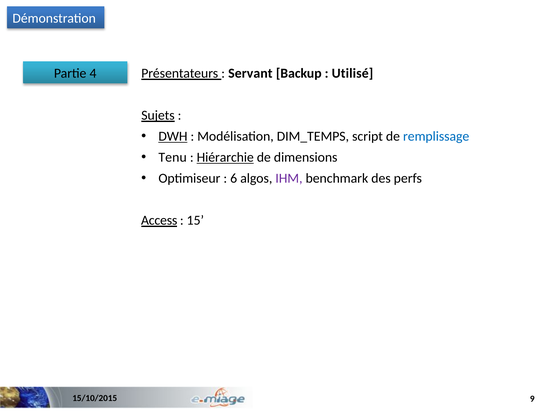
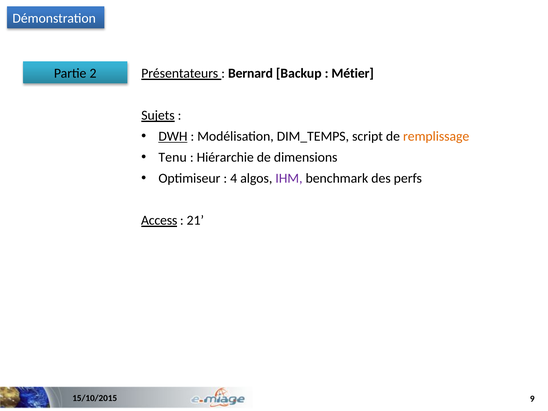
4: 4 -> 2
Servant: Servant -> Bernard
Utilisé: Utilisé -> Métier
remplissage colour: blue -> orange
Hiérarchie underline: present -> none
6: 6 -> 4
15: 15 -> 21
